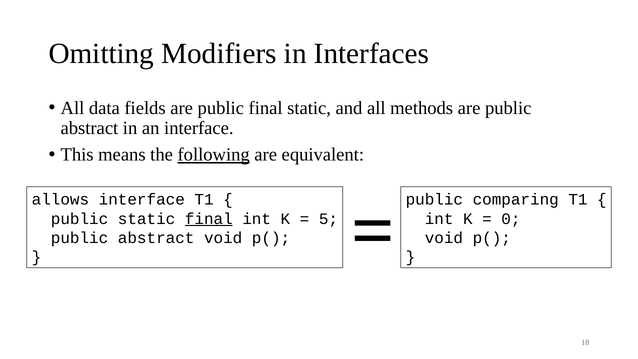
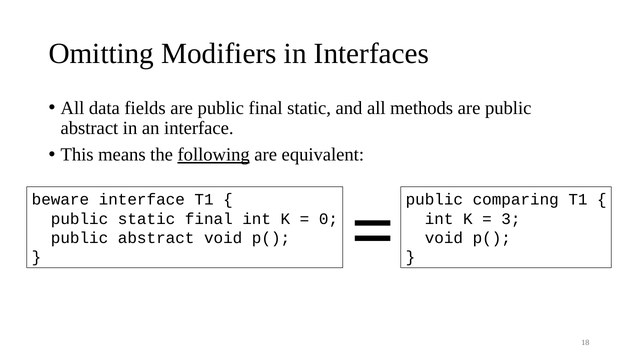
allows: allows -> beware
final at (209, 219) underline: present -> none
5: 5 -> 0
0: 0 -> 3
